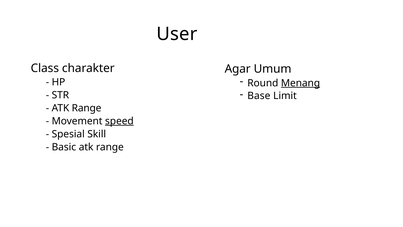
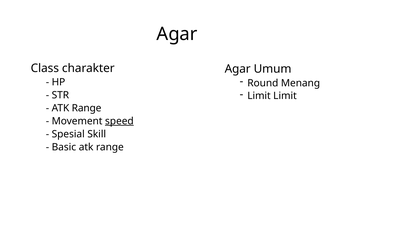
User at (177, 34): User -> Agar
Menang underline: present -> none
Base at (259, 96): Base -> Limit
